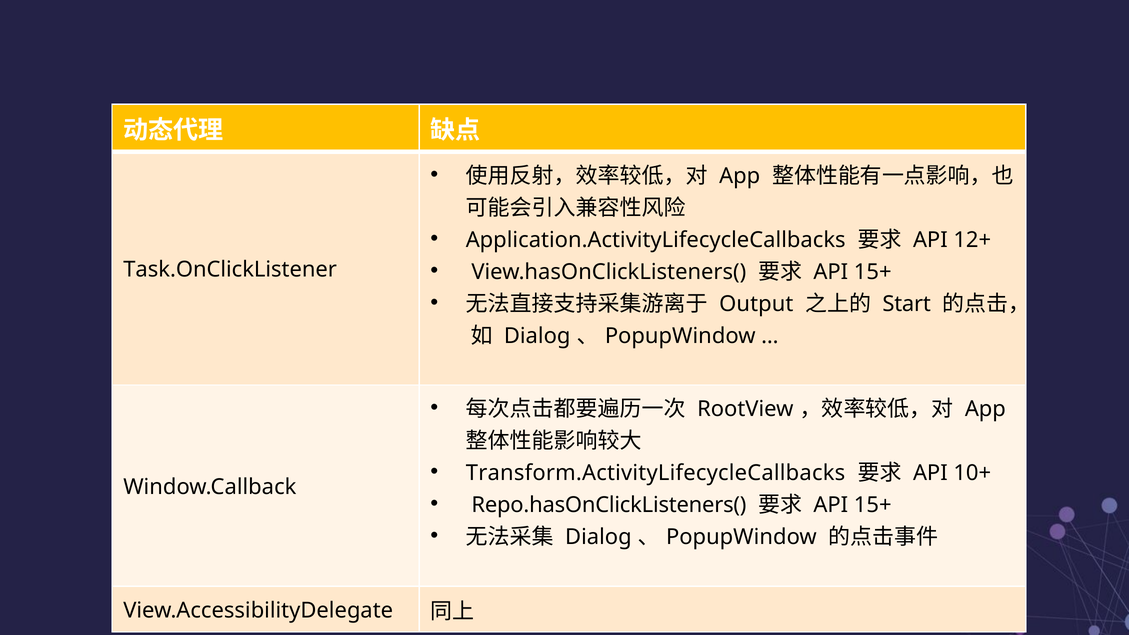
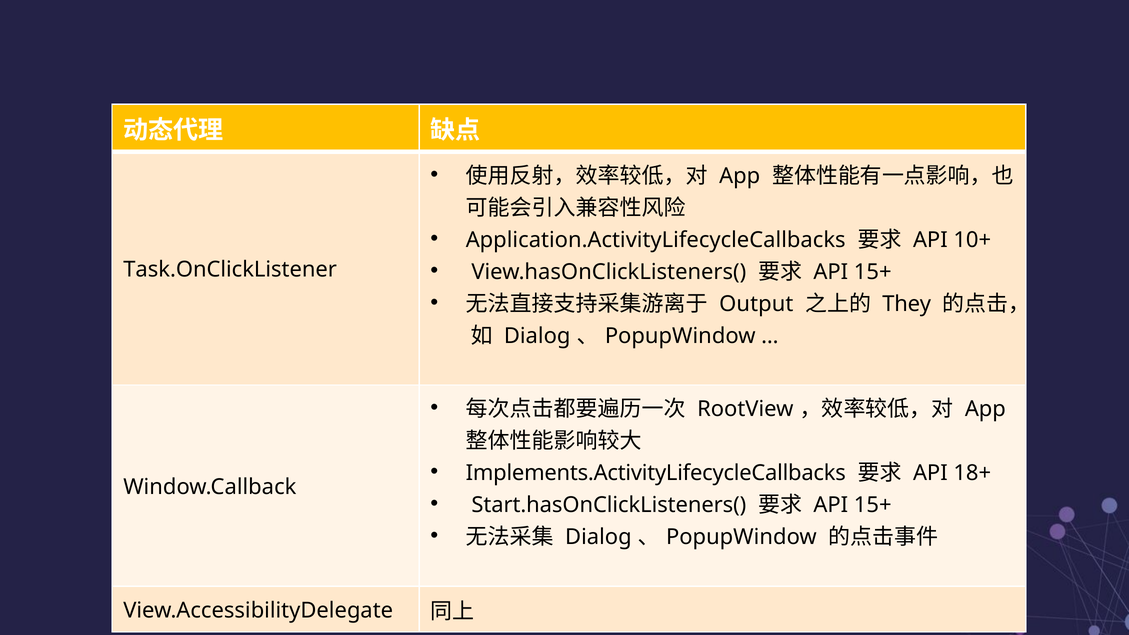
12+: 12+ -> 10+
Start: Start -> They
Transform.ActivityLifecycleCallbacks: Transform.ActivityLifecycleCallbacks -> Implements.ActivityLifecycleCallbacks
10+: 10+ -> 18+
Repo.hasOnClickListeners(: Repo.hasOnClickListeners( -> Start.hasOnClickListeners(
